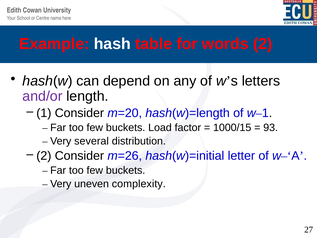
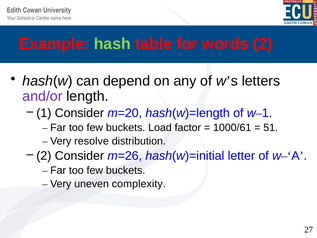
hash colour: white -> light green
1000/15: 1000/15 -> 1000/61
93: 93 -> 51
several: several -> resolve
